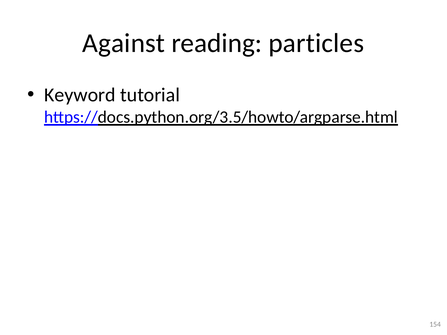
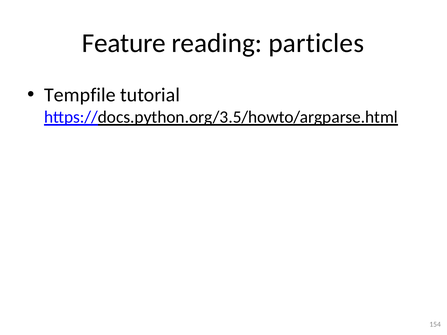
Against: Against -> Feature
Keyword: Keyword -> Tempfile
